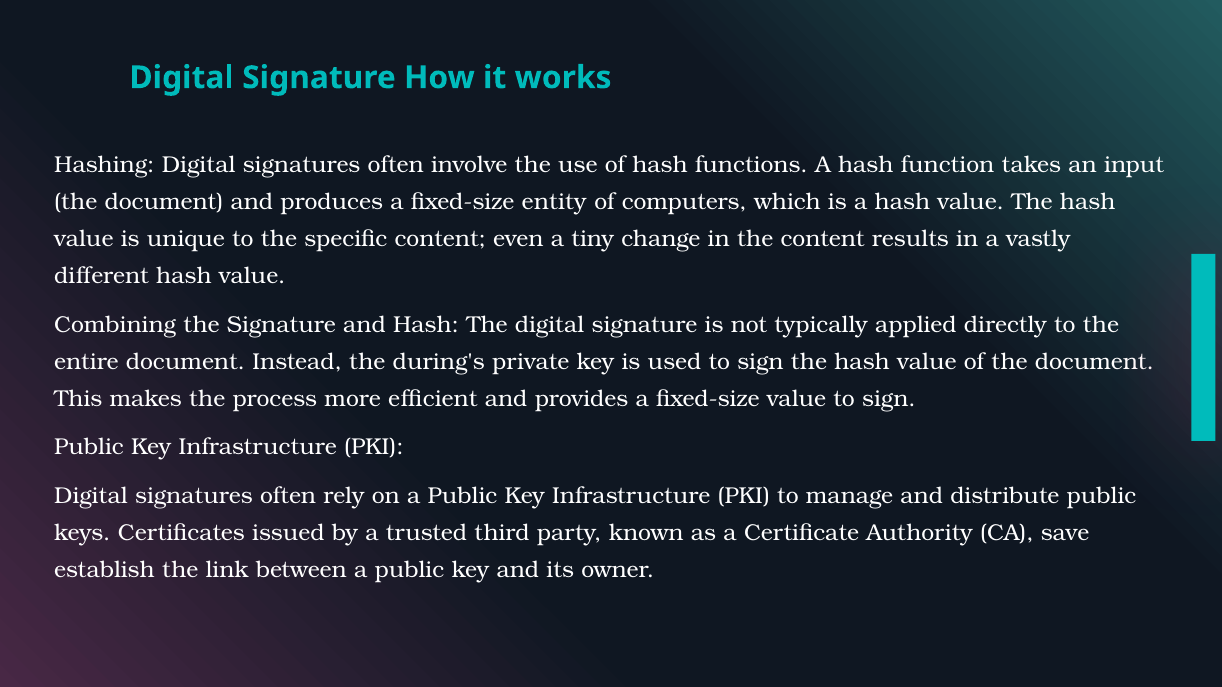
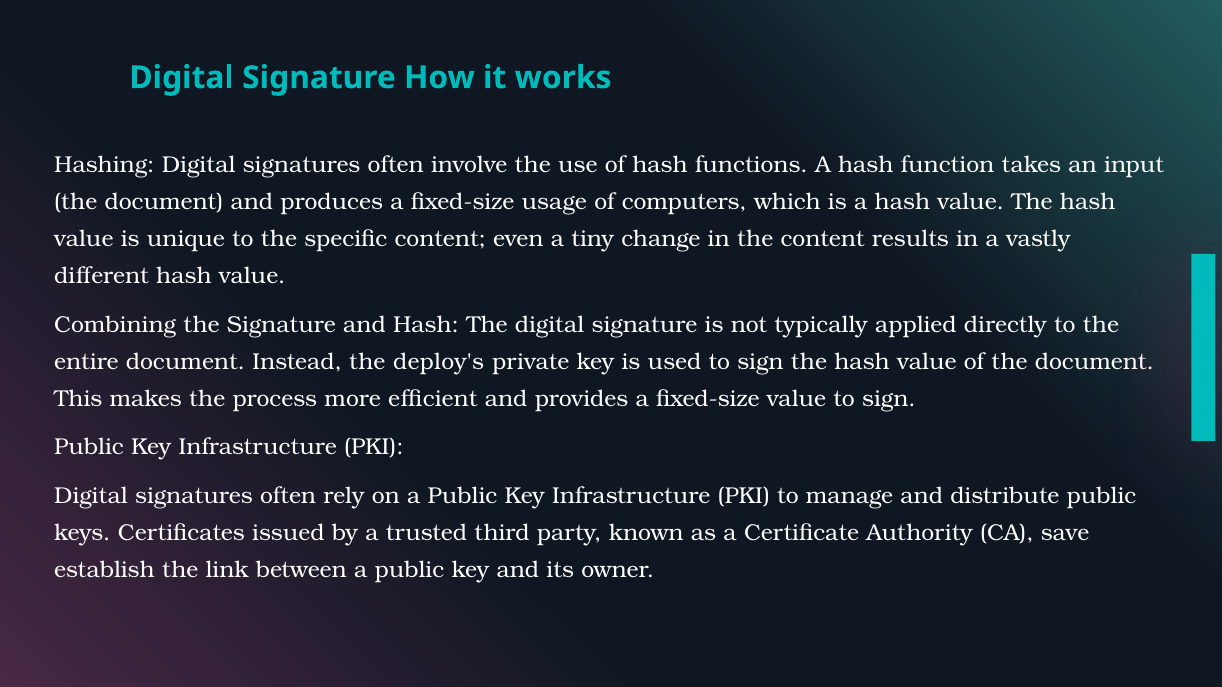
entity: entity -> usage
during's: during's -> deploy's
